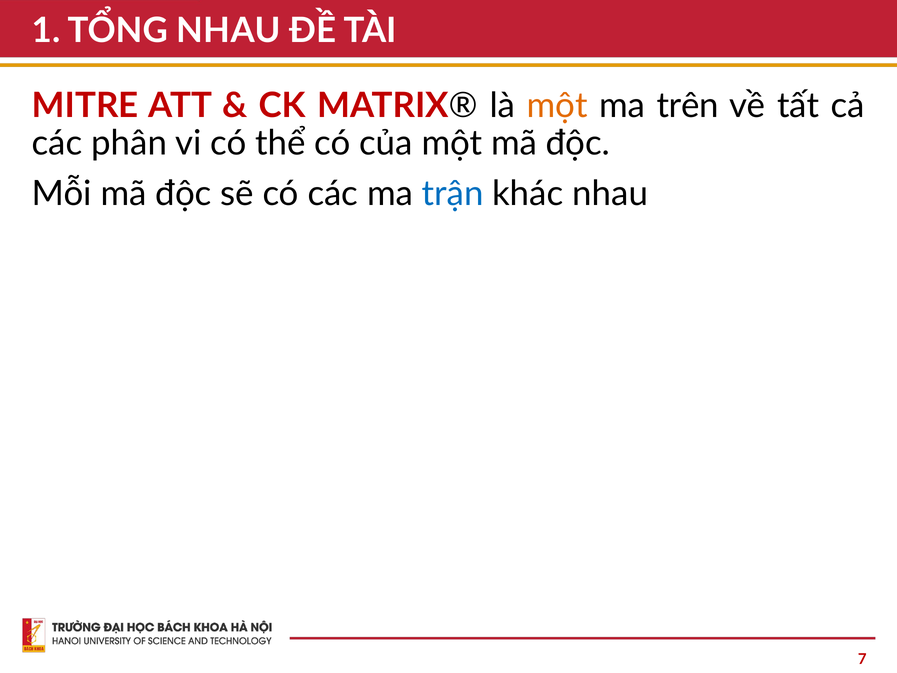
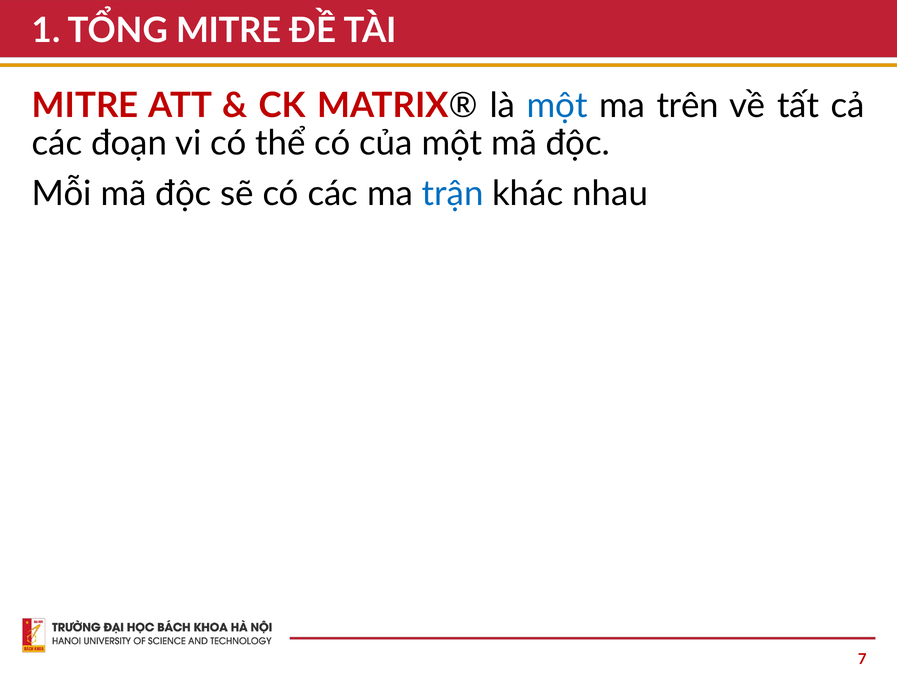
TỔNG NHAU: NHAU -> MITRE
một at (557, 106) colour: orange -> blue
phân: phân -> đoạn
